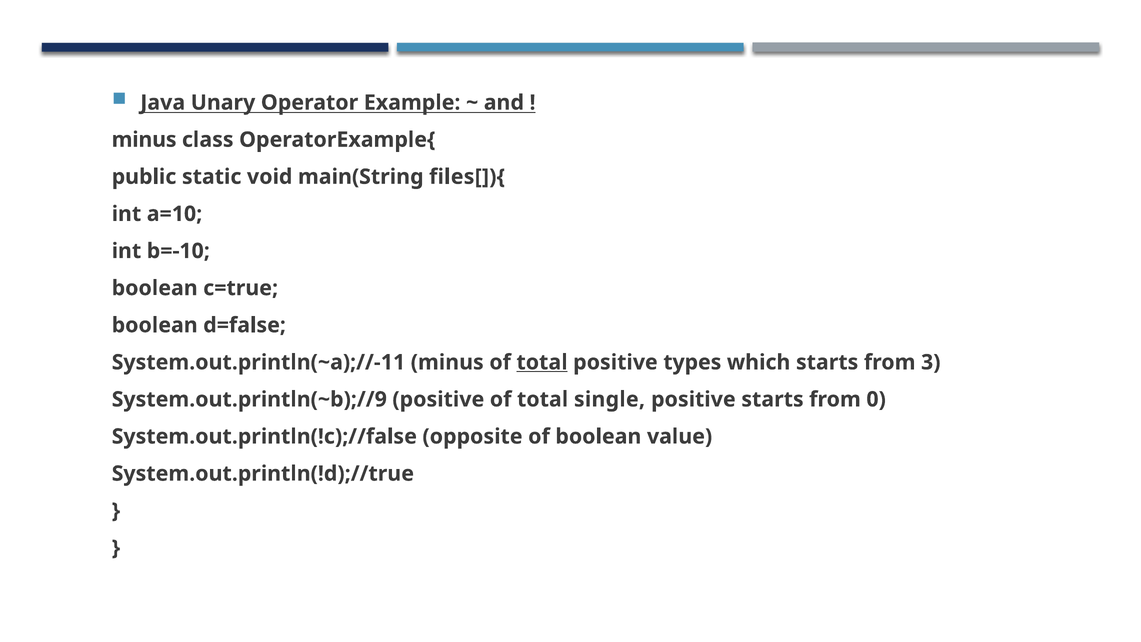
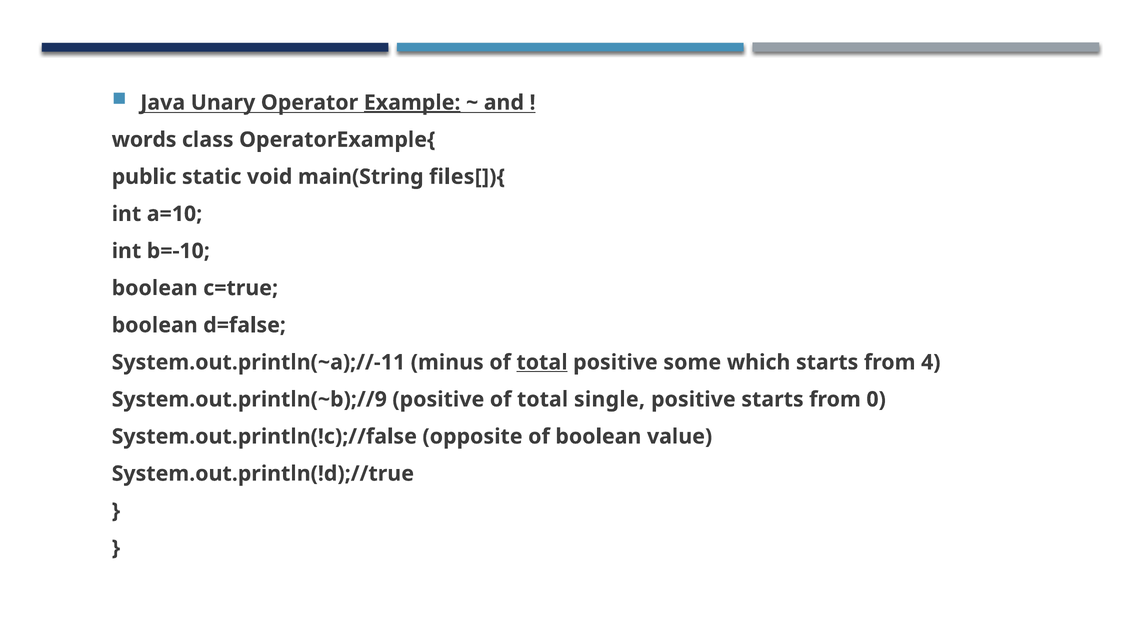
Example underline: none -> present
minus at (144, 140): minus -> words
types: types -> some
3: 3 -> 4
